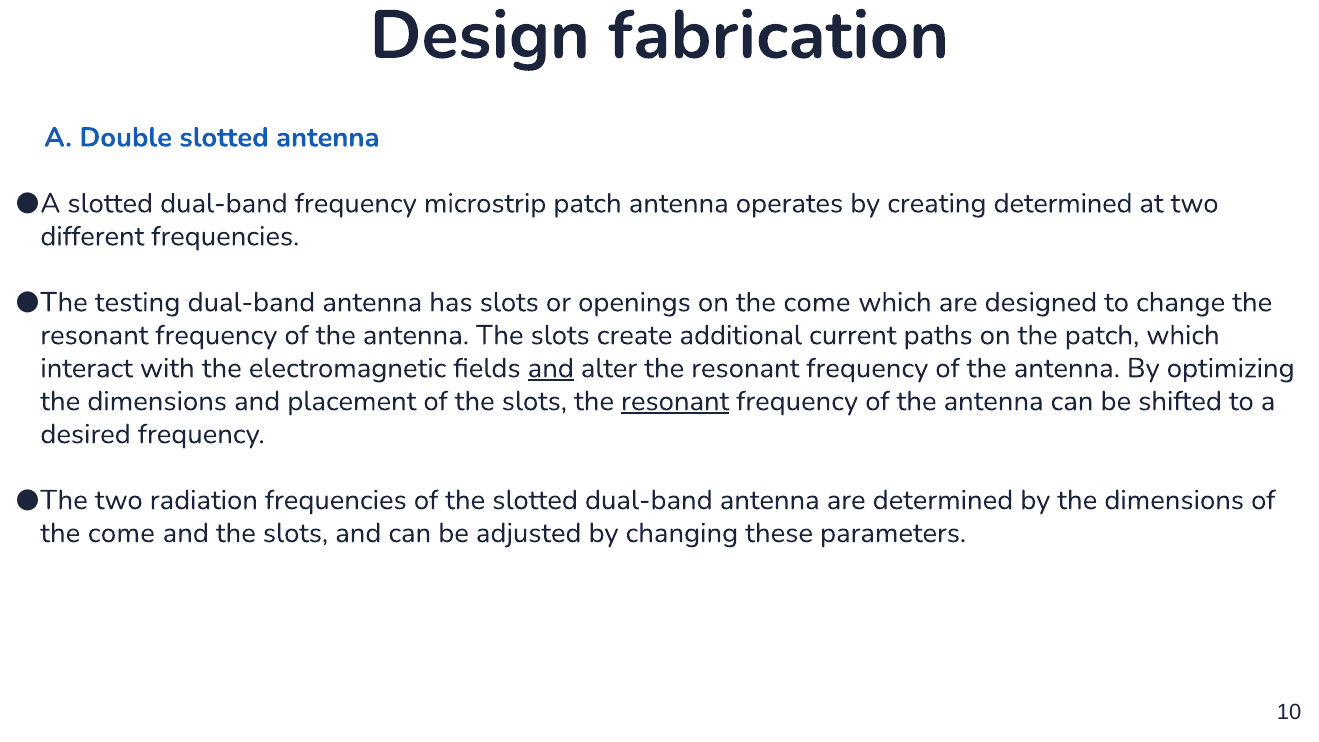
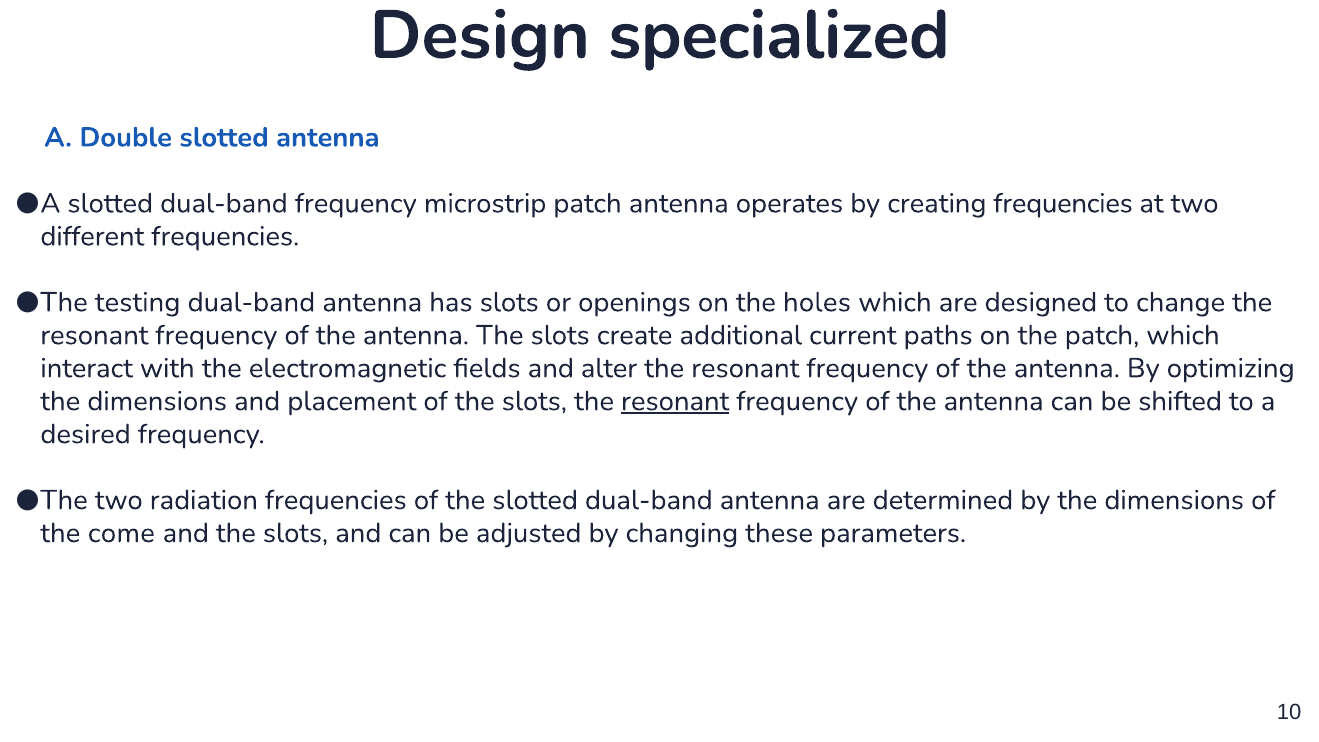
fabrication: fabrication -> specialized
creating determined: determined -> frequencies
on the come: come -> holes
and at (551, 368) underline: present -> none
